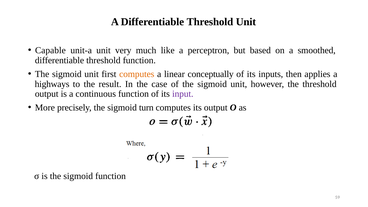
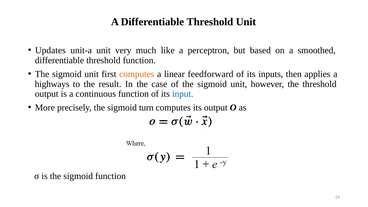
Capable: Capable -> Updates
conceptually: conceptually -> feedforward
input colour: purple -> blue
